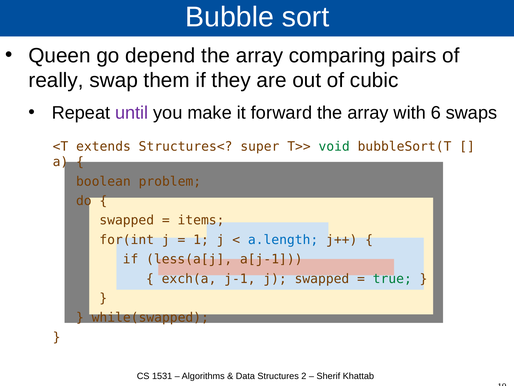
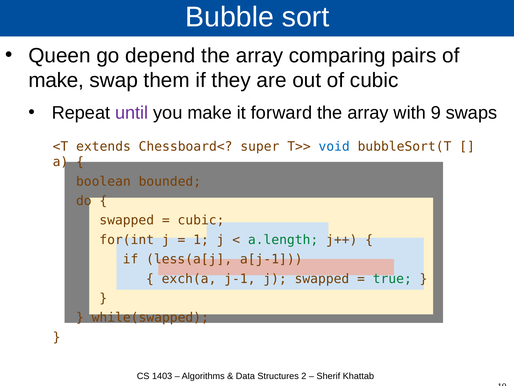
really at (56, 80): really -> make
6: 6 -> 9
Structures<: Structures< -> Chessboard<
void colour: green -> blue
problem: problem -> bounded
items at (201, 220): items -> cubic
a.length colour: blue -> green
1531: 1531 -> 1403
